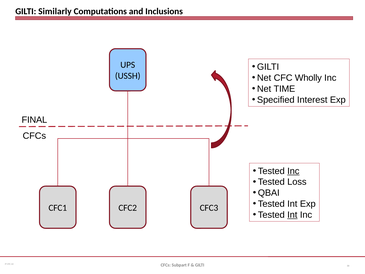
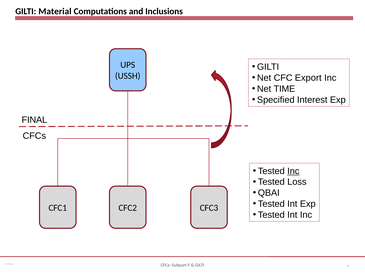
Similarly: Similarly -> Material
Wholly: Wholly -> Export
Int at (292, 215) underline: present -> none
